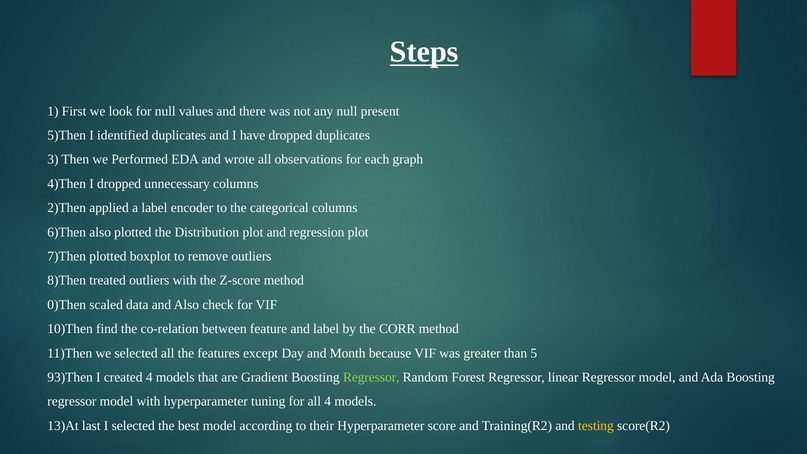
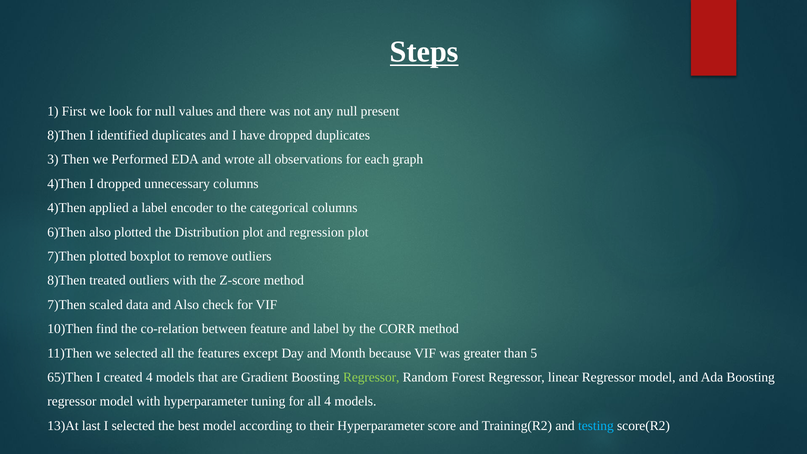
5)Then at (67, 135): 5)Then -> 8)Then
2)Then at (67, 208): 2)Then -> 4)Then
0)Then at (67, 305): 0)Then -> 7)Then
93)Then: 93)Then -> 65)Then
testing colour: yellow -> light blue
